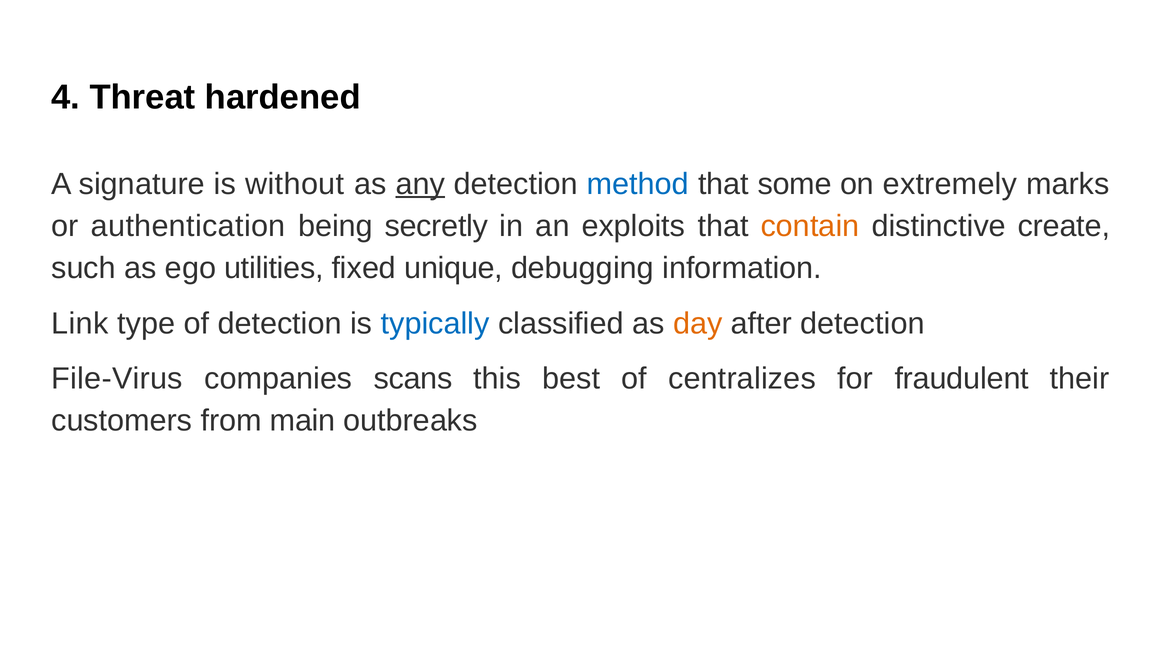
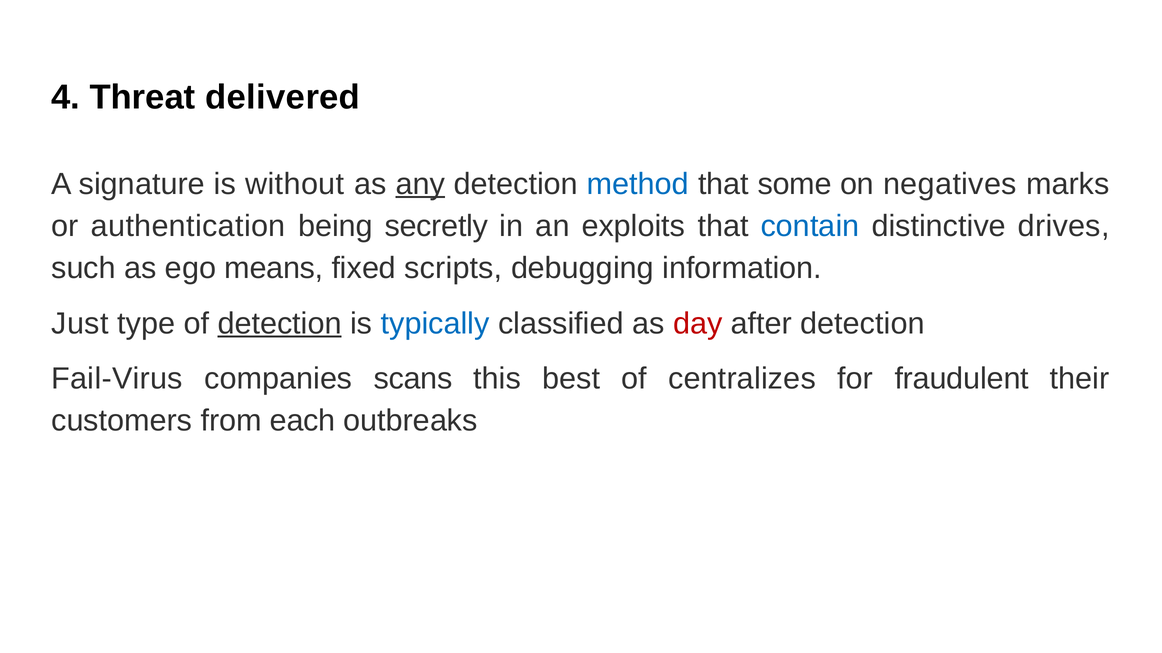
hardened: hardened -> delivered
extremely: extremely -> negatives
contain colour: orange -> blue
create: create -> drives
utilities: utilities -> means
unique: unique -> scripts
Link: Link -> Just
detection at (280, 324) underline: none -> present
day colour: orange -> red
File-Virus: File-Virus -> Fail-Virus
main: main -> each
